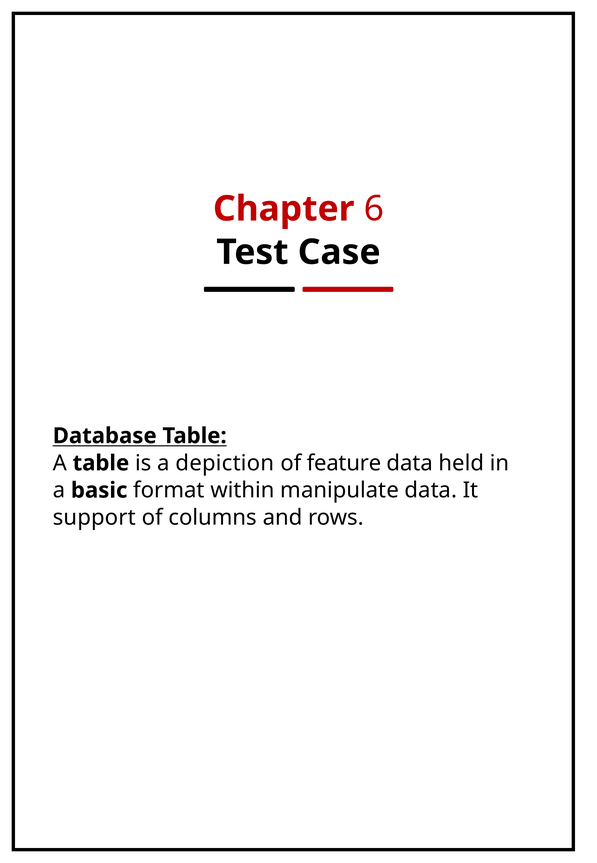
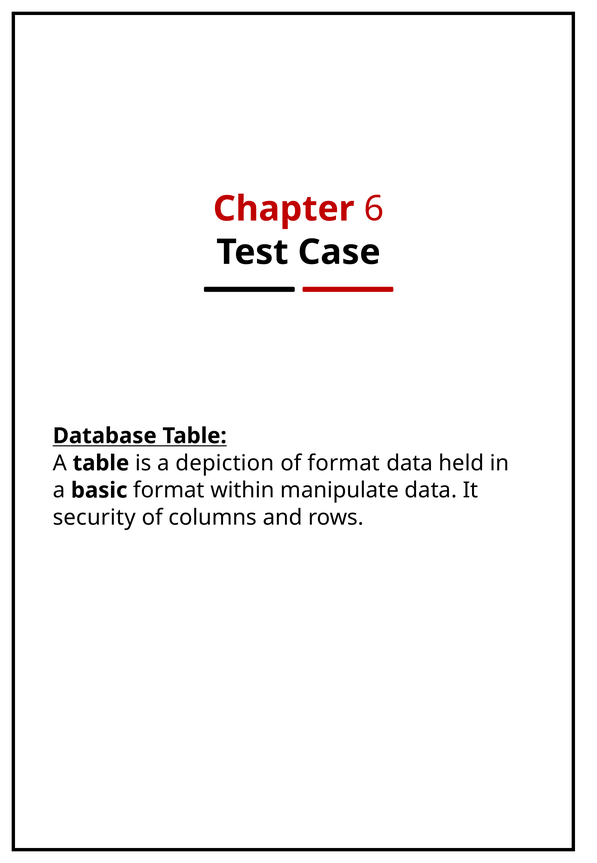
of feature: feature -> format
support: support -> security
